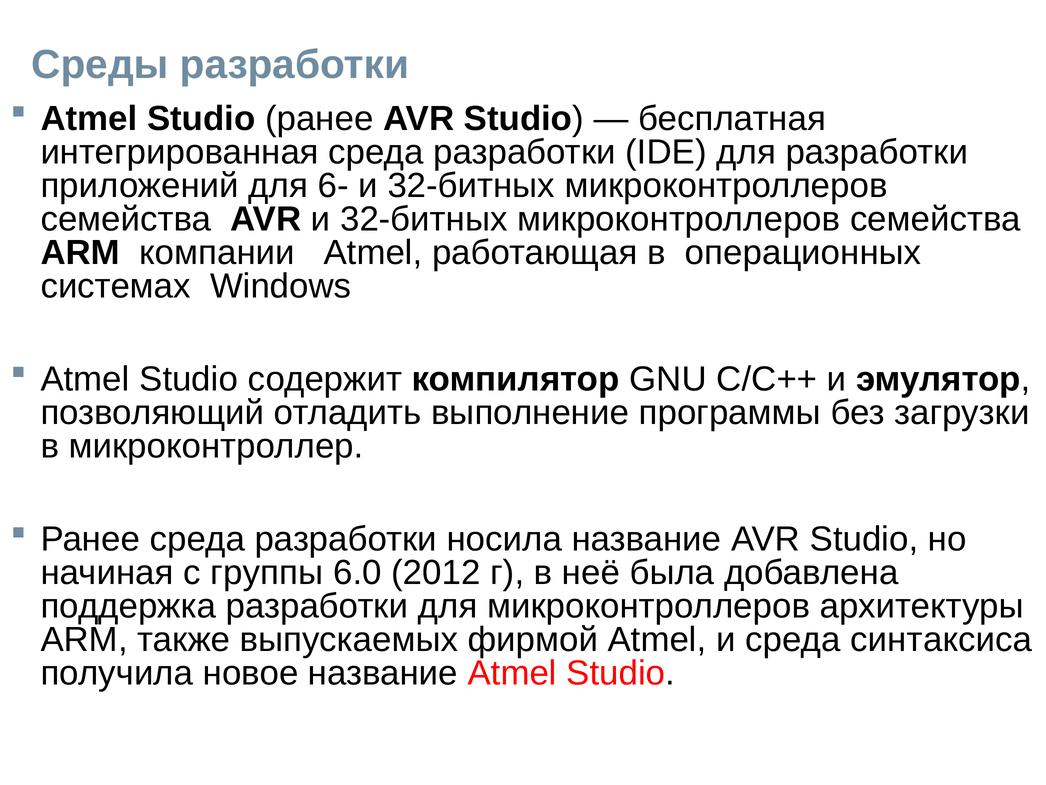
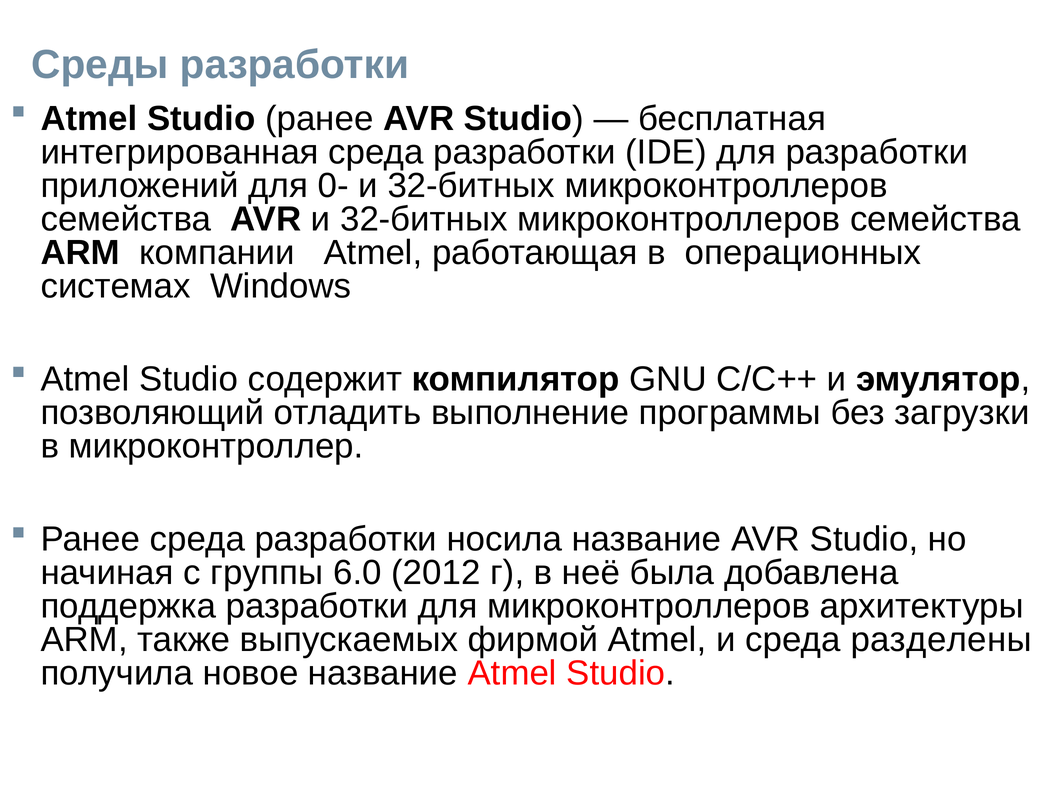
6-: 6- -> 0-
синтаксиса: синтаксиса -> разделены
